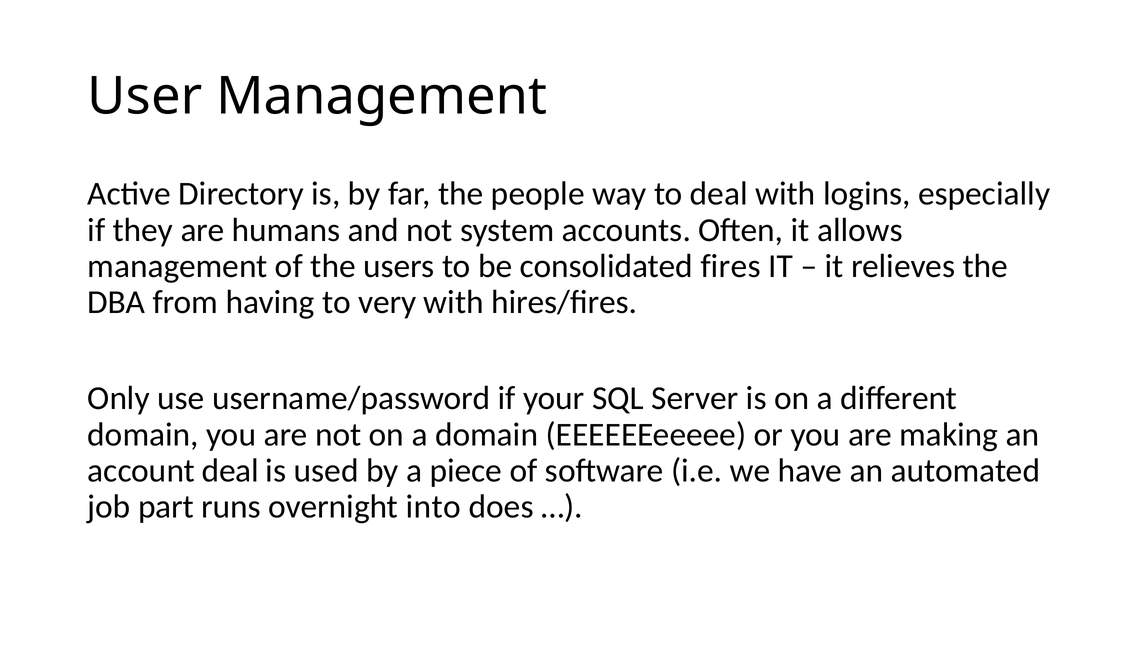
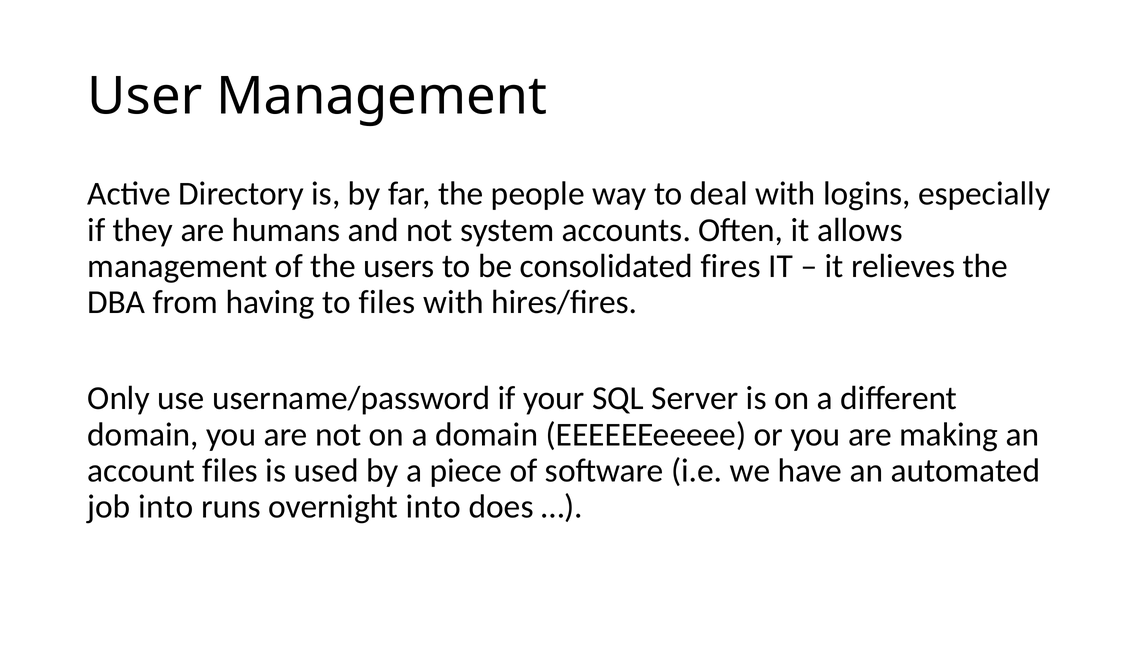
to very: very -> files
account deal: deal -> files
job part: part -> into
